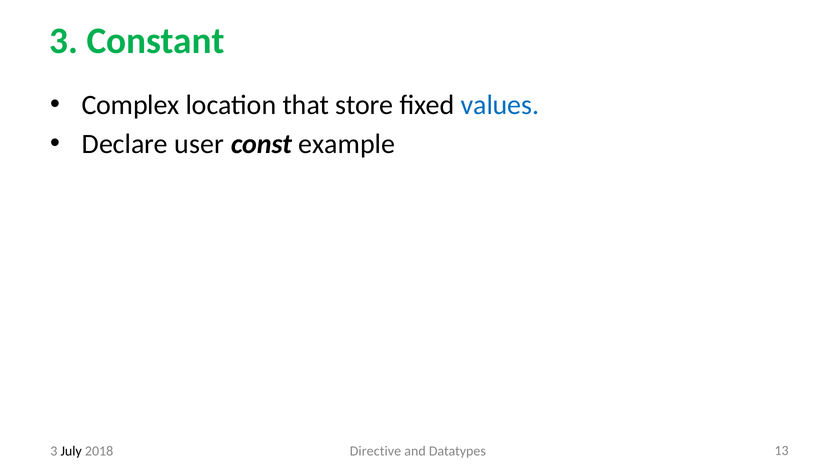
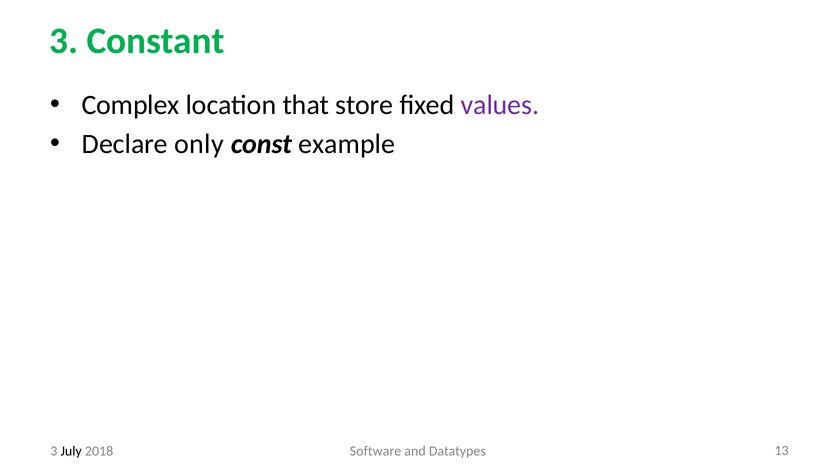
values colour: blue -> purple
user: user -> only
Directive: Directive -> Software
